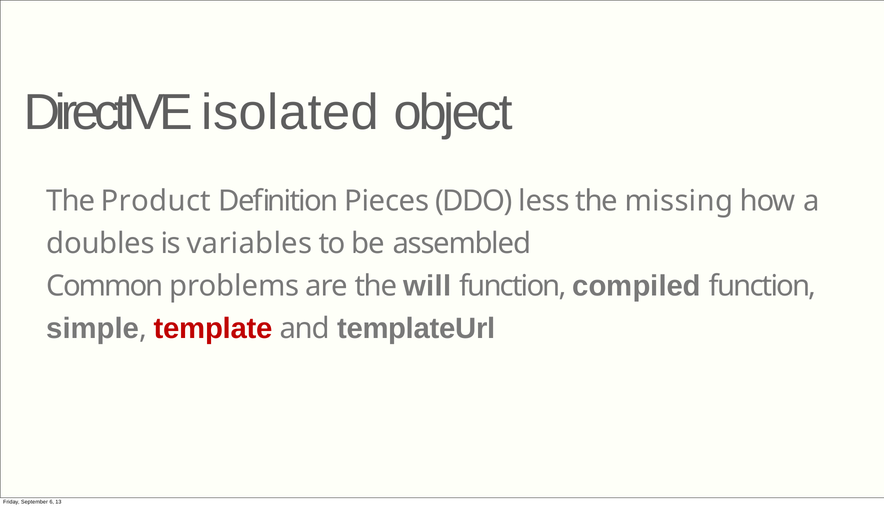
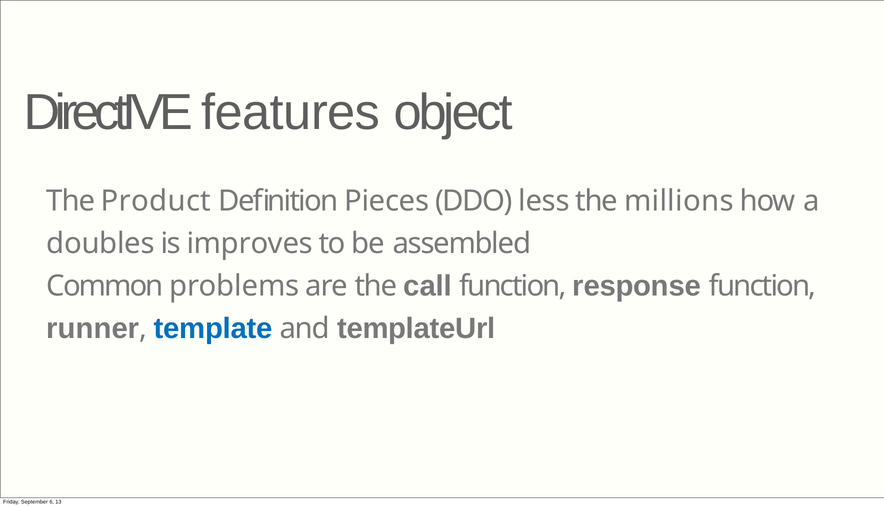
isolated: isolated -> features
missing: missing -> millions
variables: variables -> improves
will: will -> call
compiled: compiled -> response
simple: simple -> runner
template colour: red -> blue
